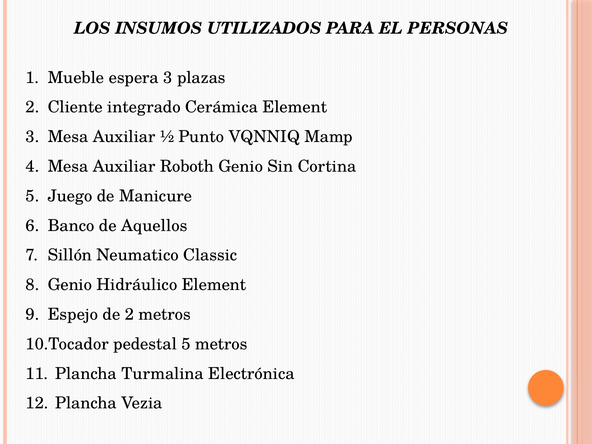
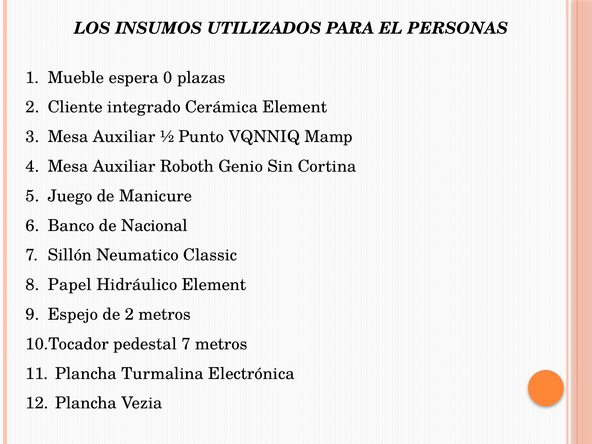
espera 3: 3 -> 0
Aquellos: Aquellos -> Nacional
Genio at (70, 285): Genio -> Papel
pedestal 5: 5 -> 7
